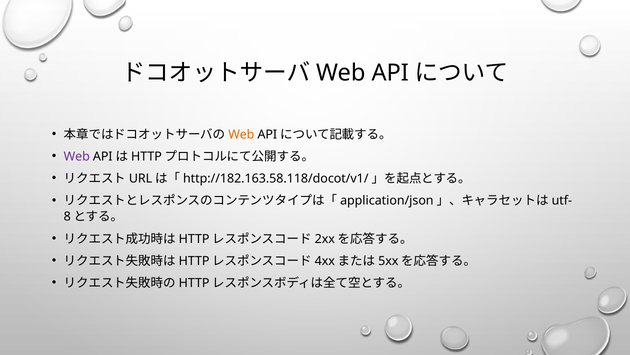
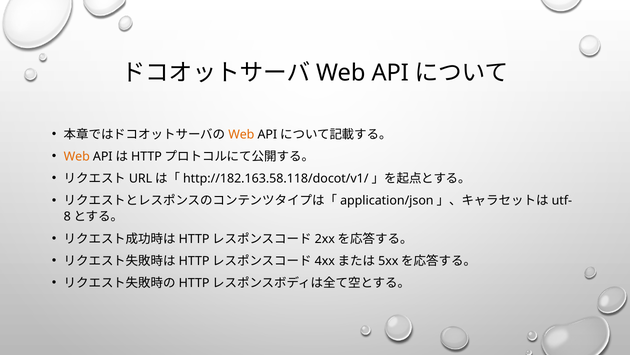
Web at (77, 156) colour: purple -> orange
